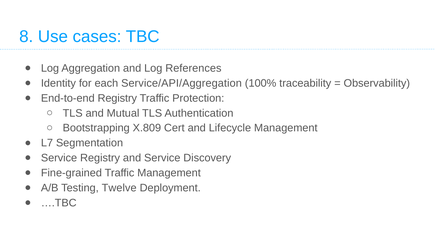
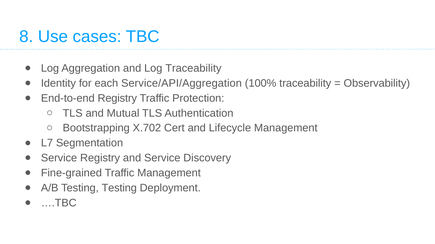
Log References: References -> Traceability
X.809: X.809 -> X.702
Testing Twelve: Twelve -> Testing
